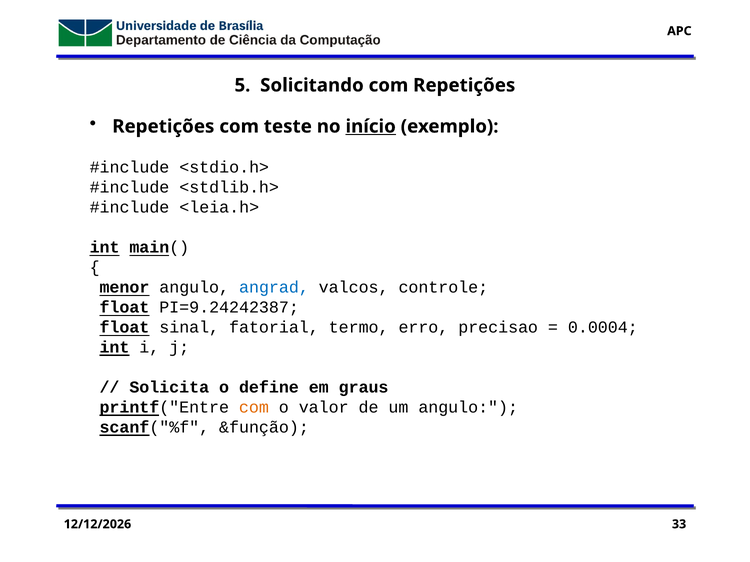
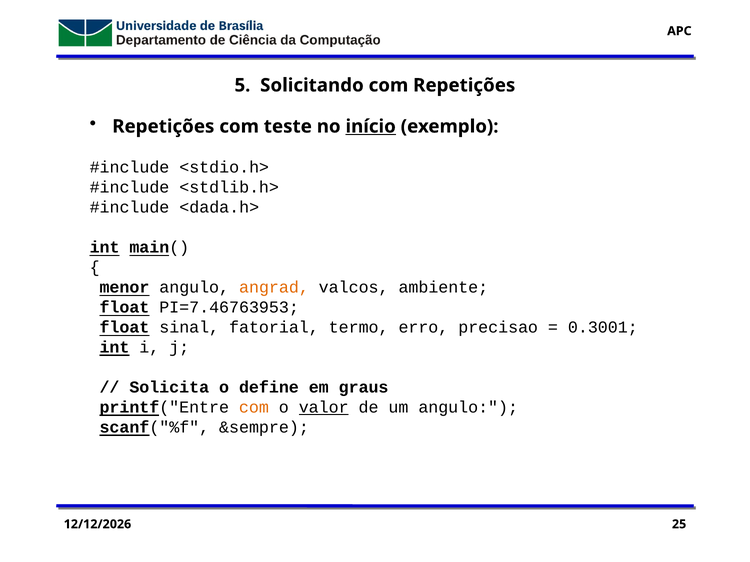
<leia.h>: <leia.h> -> <dada.h>
angrad colour: blue -> orange
controle: controle -> ambiente
PI=9.24242387: PI=9.24242387 -> PI=7.46763953
0.0004: 0.0004 -> 0.3001
valor underline: none -> present
&função: &função -> &sempre
33: 33 -> 25
